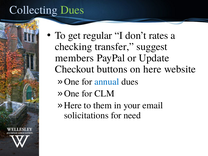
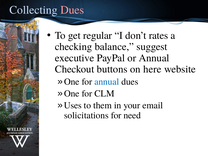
Dues at (72, 10) colour: light green -> pink
transfer: transfer -> balance
members: members -> executive
or Update: Update -> Annual
Here at (73, 105): Here -> Uses
